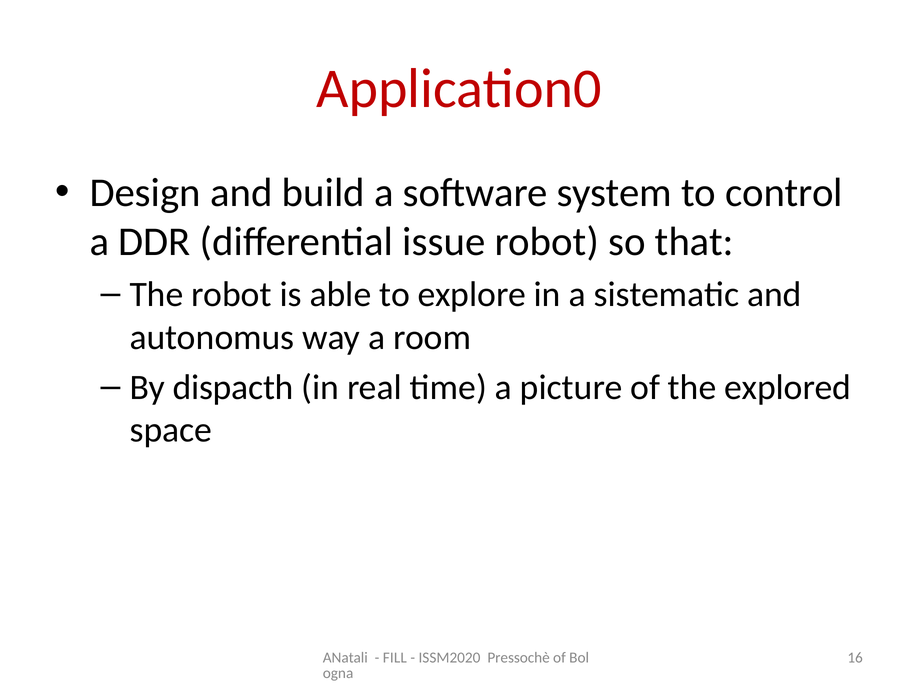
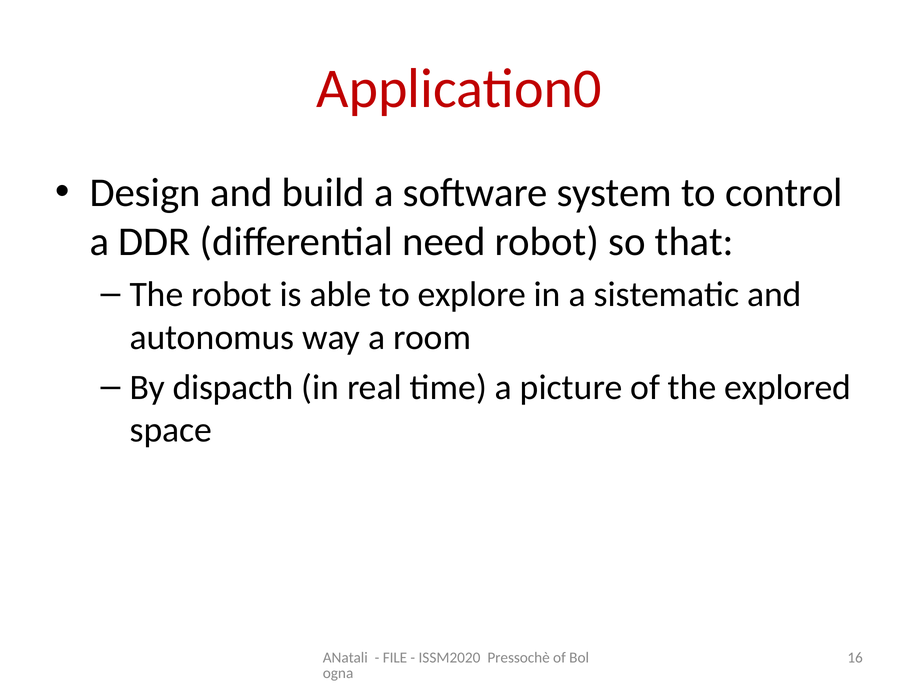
issue: issue -> need
FILL: FILL -> FILE
